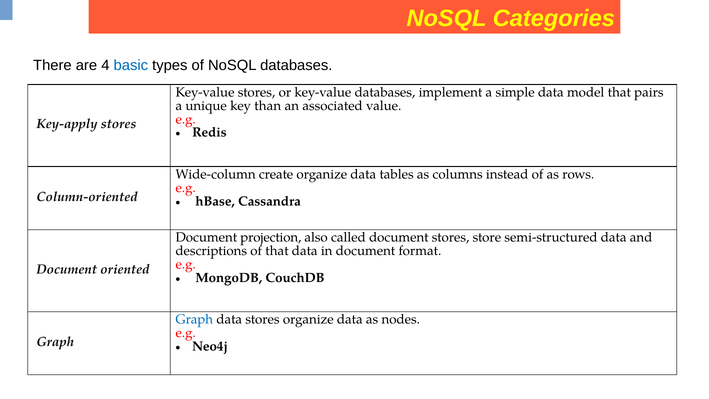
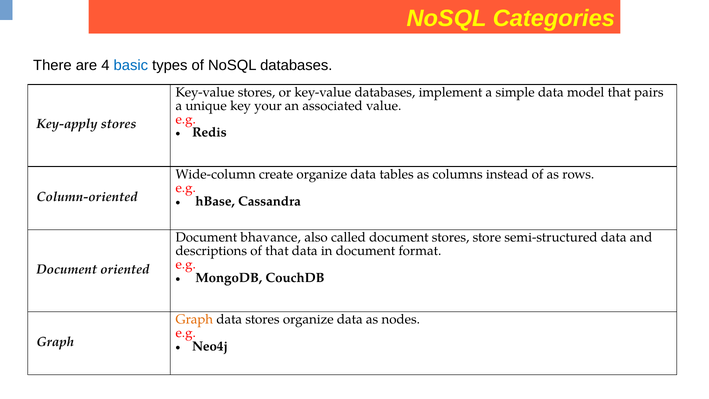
than: than -> your
projection: projection -> bhavance
Graph at (194, 319) colour: blue -> orange
